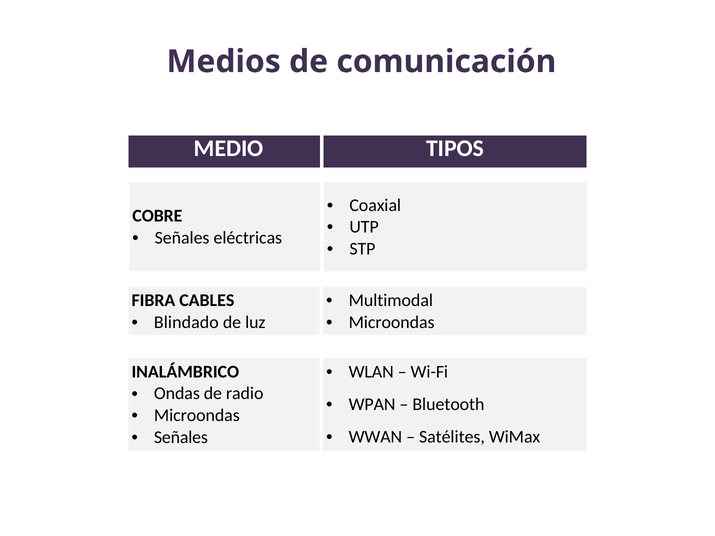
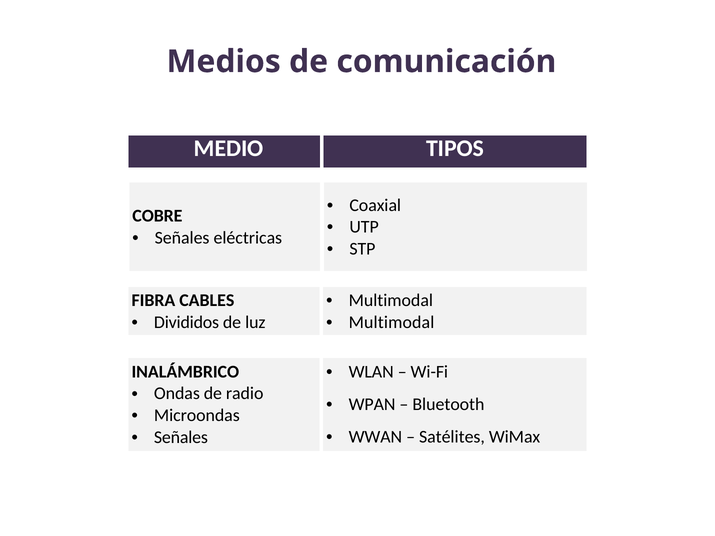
Blindado: Blindado -> Divididos
Microondas at (392, 322): Microondas -> Multimodal
